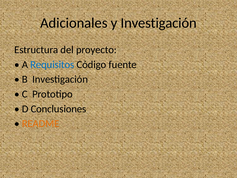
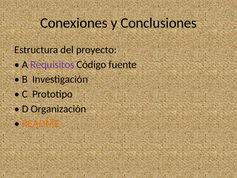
Adicionales: Adicionales -> Conexiones
y Investigación: Investigación -> Conclusiones
Requisitos colour: blue -> purple
Conclusiones: Conclusiones -> Organización
